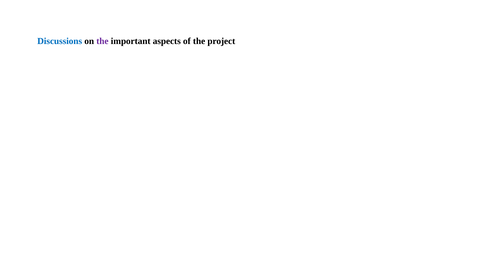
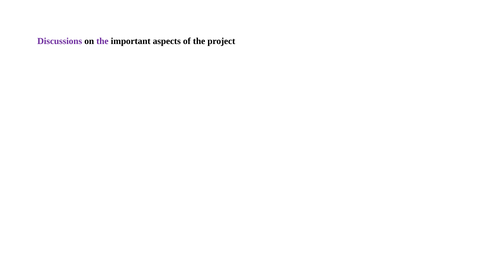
Discussions colour: blue -> purple
